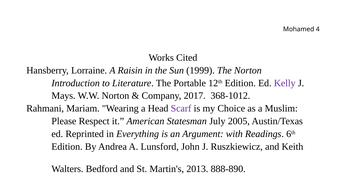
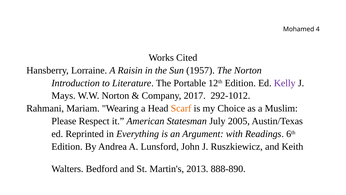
1999: 1999 -> 1957
368-1012: 368-1012 -> 292-1012
Scarf colour: purple -> orange
